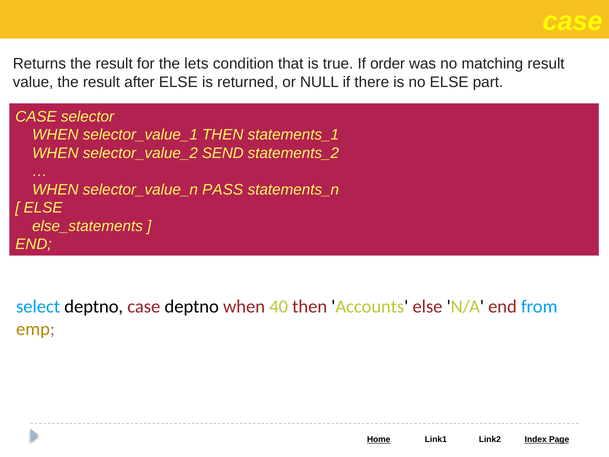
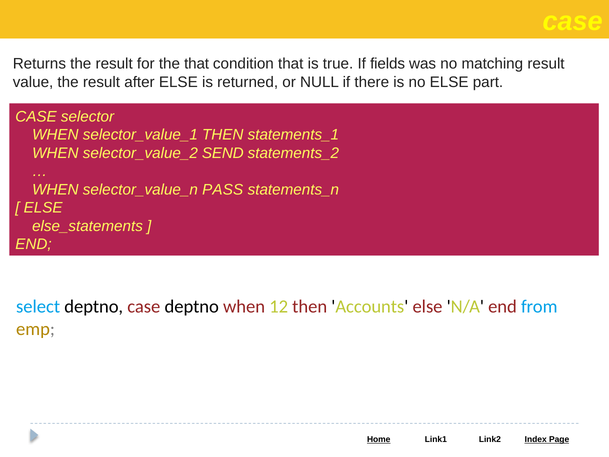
the lets: lets -> that
order: order -> fields
40: 40 -> 12
